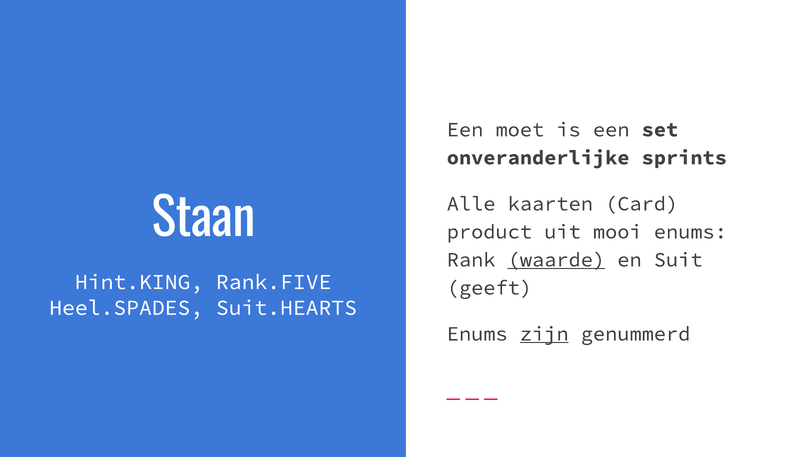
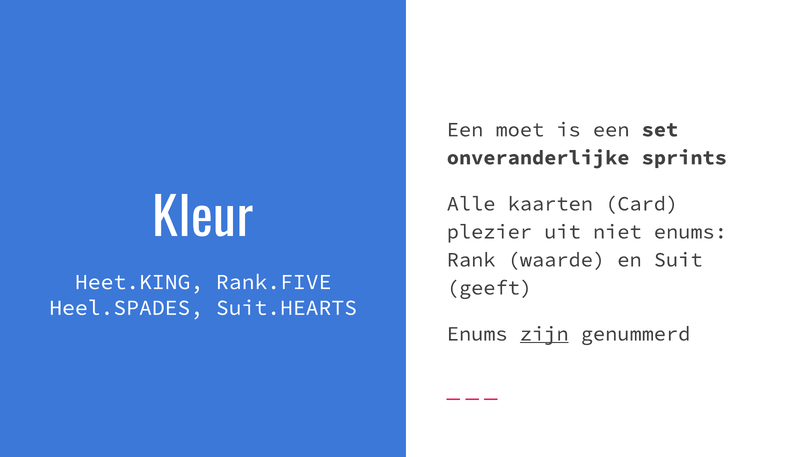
Staan: Staan -> Kleur
product: product -> plezier
mooi: mooi -> niet
waarde underline: present -> none
Hint.KING: Hint.KING -> Heet.KING
